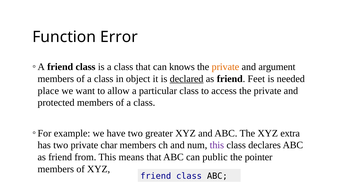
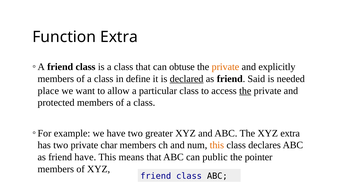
Function Error: Error -> Extra
knows: knows -> obtuse
argument: argument -> explicitly
object: object -> define
Feet: Feet -> Said
the at (245, 91) underline: none -> present
this at (217, 145) colour: purple -> orange
friend from: from -> have
